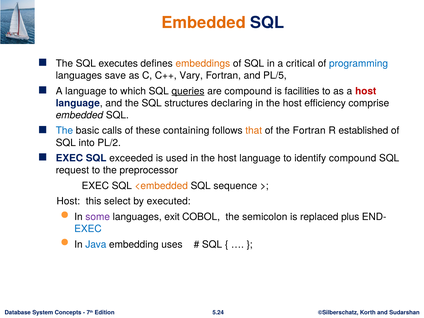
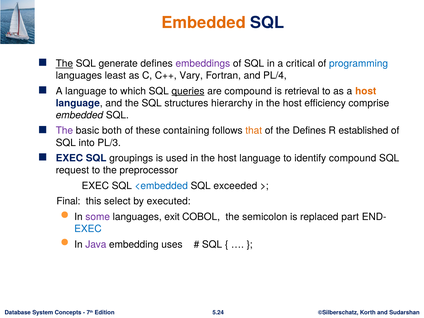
The at (64, 64) underline: none -> present
executes: executes -> generate
embeddings colour: orange -> purple
save: save -> least
PL/5: PL/5 -> PL/4
facilities: facilities -> retrieval
host at (366, 91) colour: red -> orange
declaring: declaring -> hierarchy
The at (64, 131) colour: blue -> purple
calls: calls -> both
the Fortran: Fortran -> Defines
PL/2: PL/2 -> PL/3
exceeded: exceeded -> groupings
<embedded colour: orange -> blue
sequence: sequence -> exceeded
Host at (68, 201): Host -> Final
plus: plus -> part
Java colour: blue -> purple
